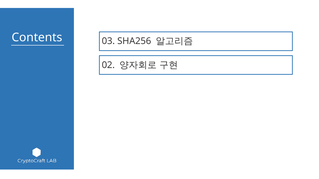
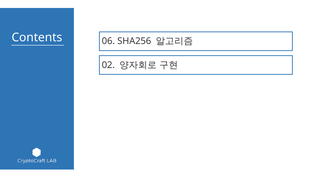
03 at (108, 41): 03 -> 06
